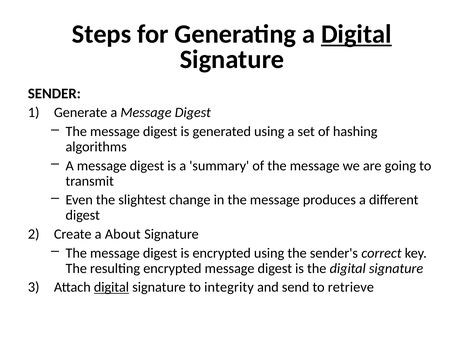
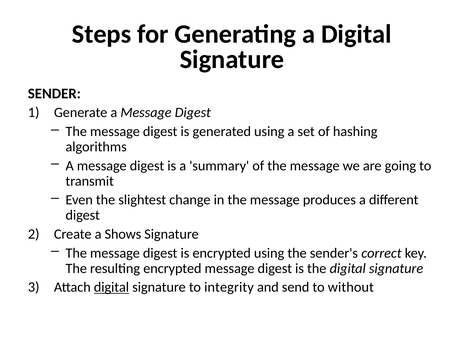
Digital at (356, 34) underline: present -> none
About: About -> Shows
retrieve: retrieve -> without
